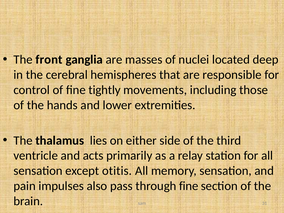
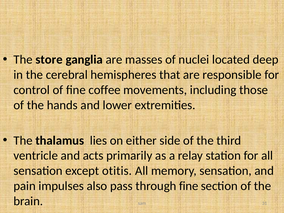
front: front -> store
tightly: tightly -> coffee
